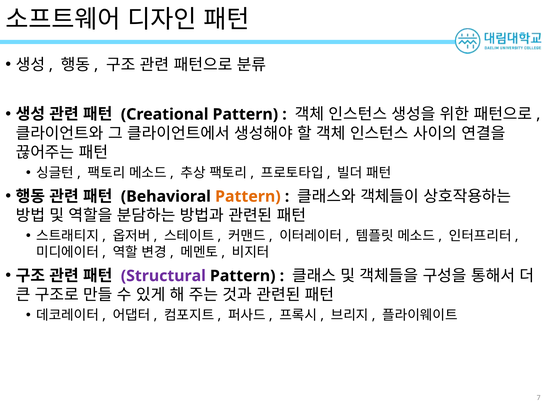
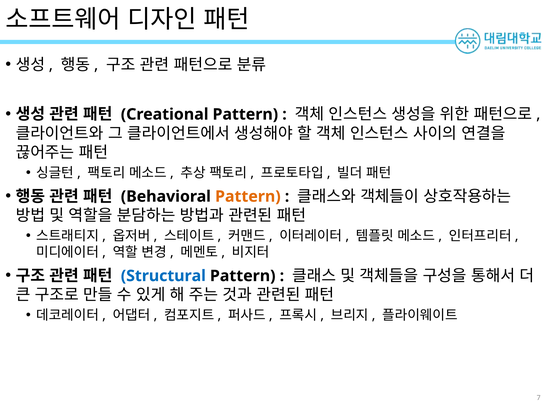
Structural colour: purple -> blue
